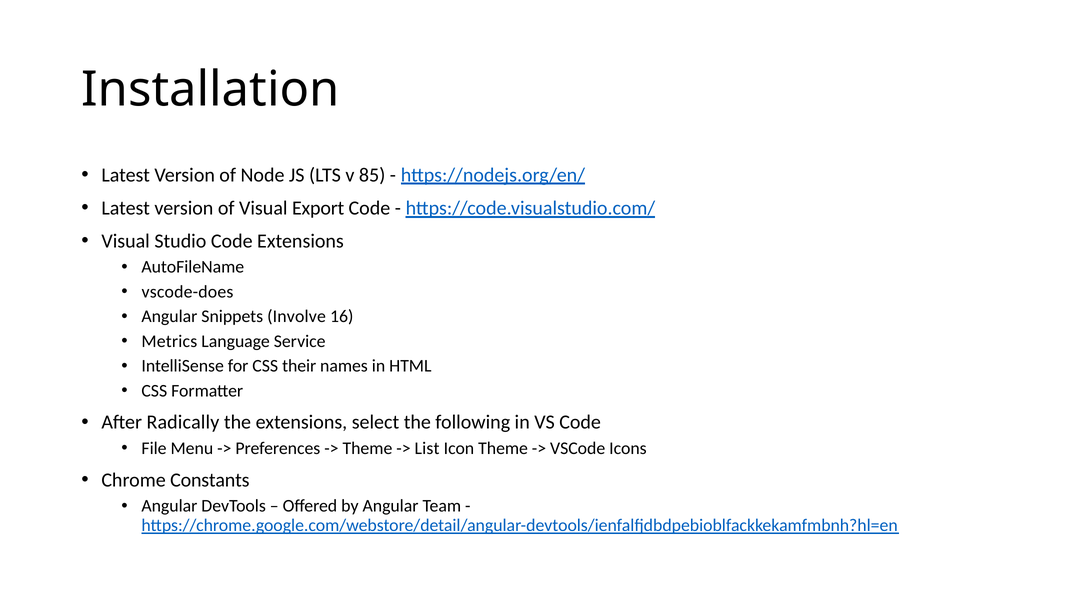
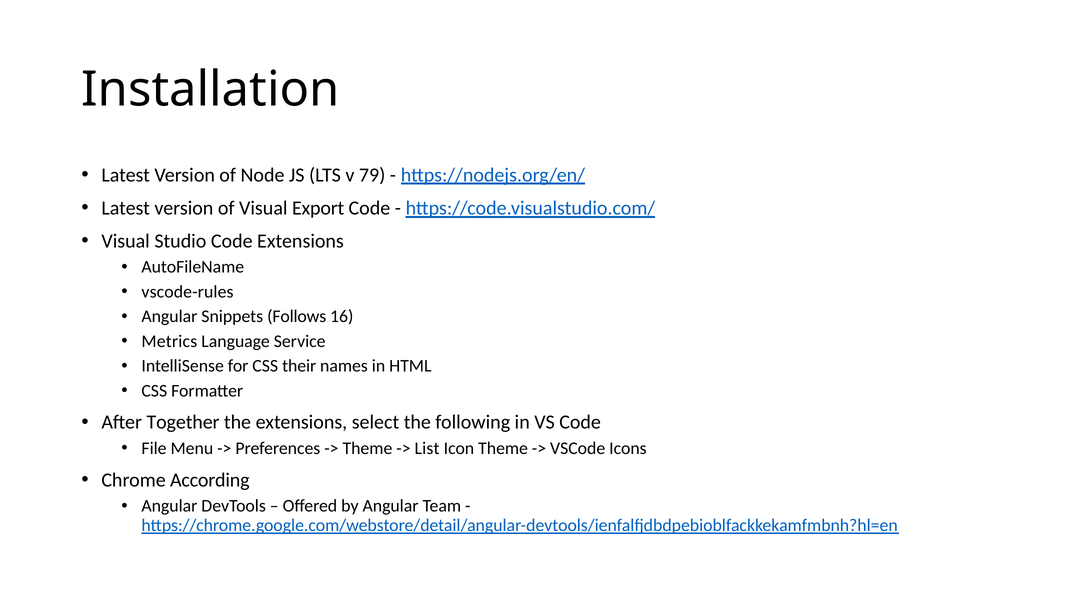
85: 85 -> 79
vscode-does: vscode-does -> vscode-rules
Involve: Involve -> Follows
Radically: Radically -> Together
Constants: Constants -> According
